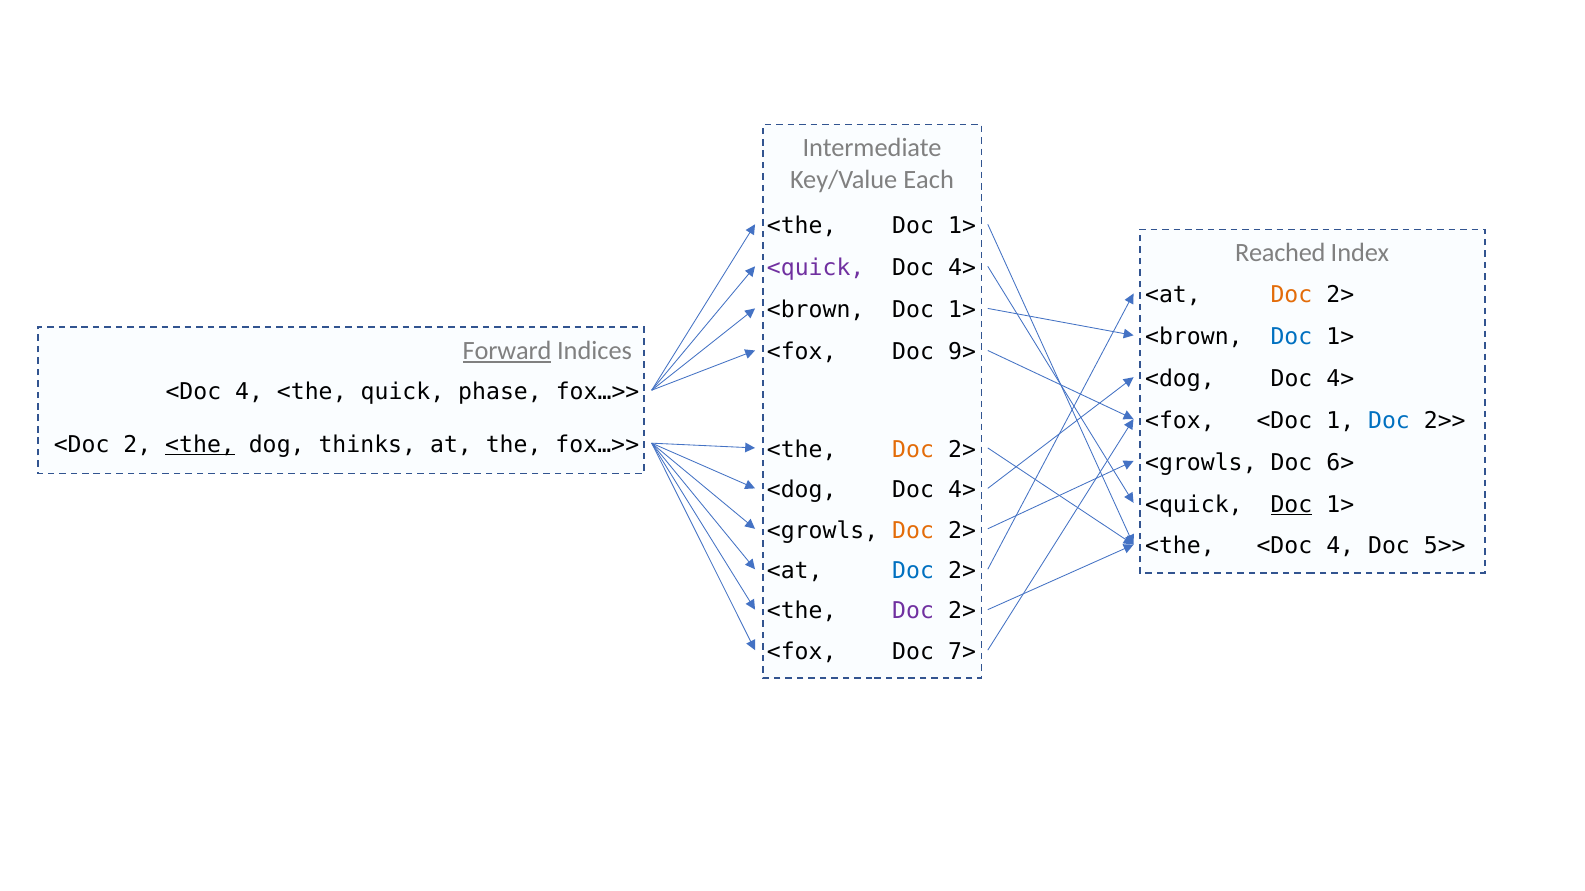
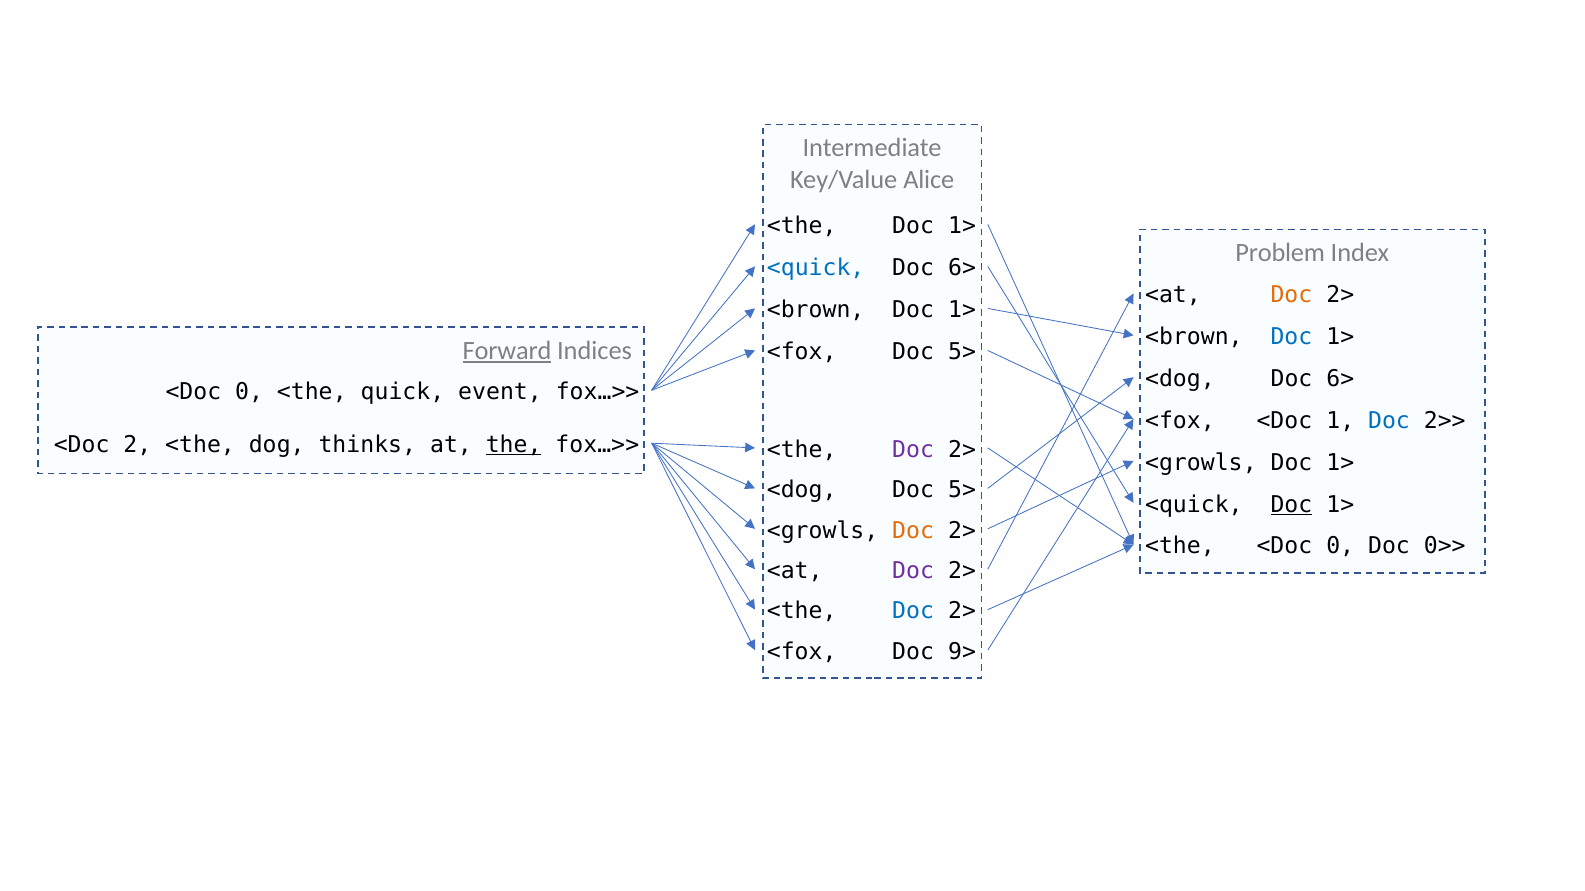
Each: Each -> Alice
Reached: Reached -> Problem
<quick at (816, 268) colour: purple -> blue
4> at (962, 268): 4> -> 6>
<fox Doc 9>: 9> -> 5>
4> at (1340, 379): 4> -> 6>
4 at (249, 392): 4 -> 0
phase: phase -> event
<the at (200, 445) underline: present -> none
the underline: none -> present
Doc at (913, 450) colour: orange -> purple
<growls Doc 6>: 6> -> 1>
4> at (962, 490): 4> -> 5>
<the <Doc 4: 4 -> 0
5>>: 5>> -> 0>>
Doc at (913, 571) colour: blue -> purple
Doc at (913, 612) colour: purple -> blue
7>: 7> -> 9>
